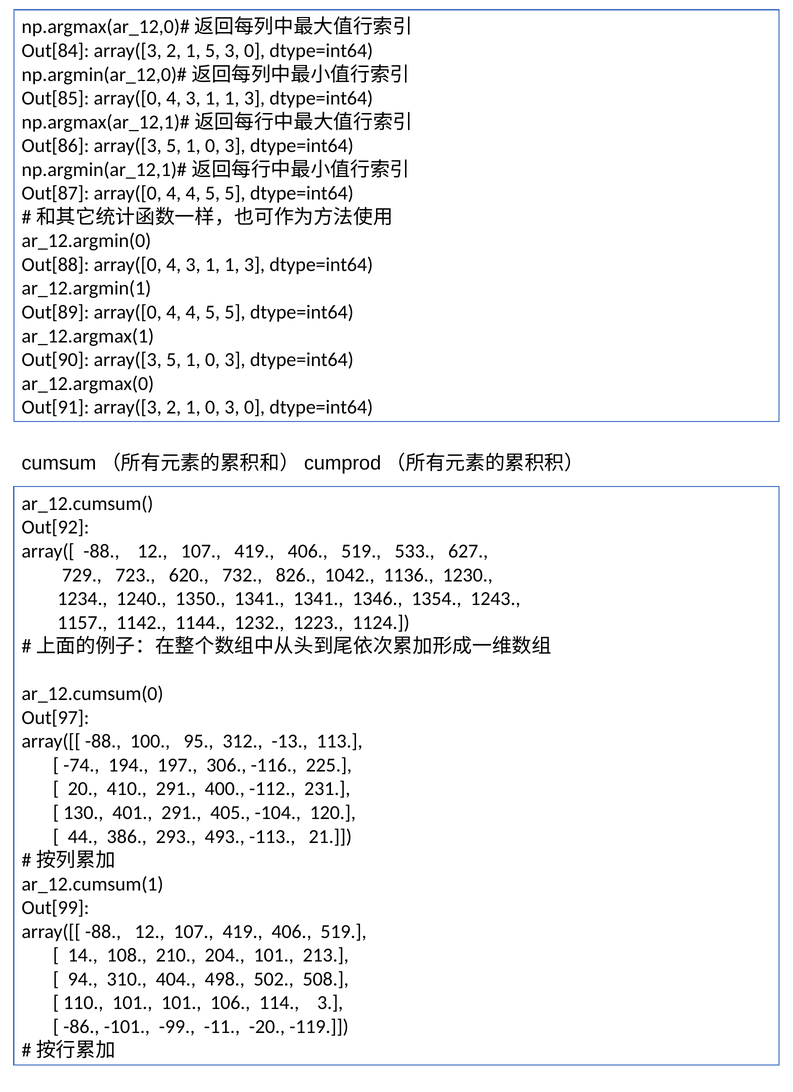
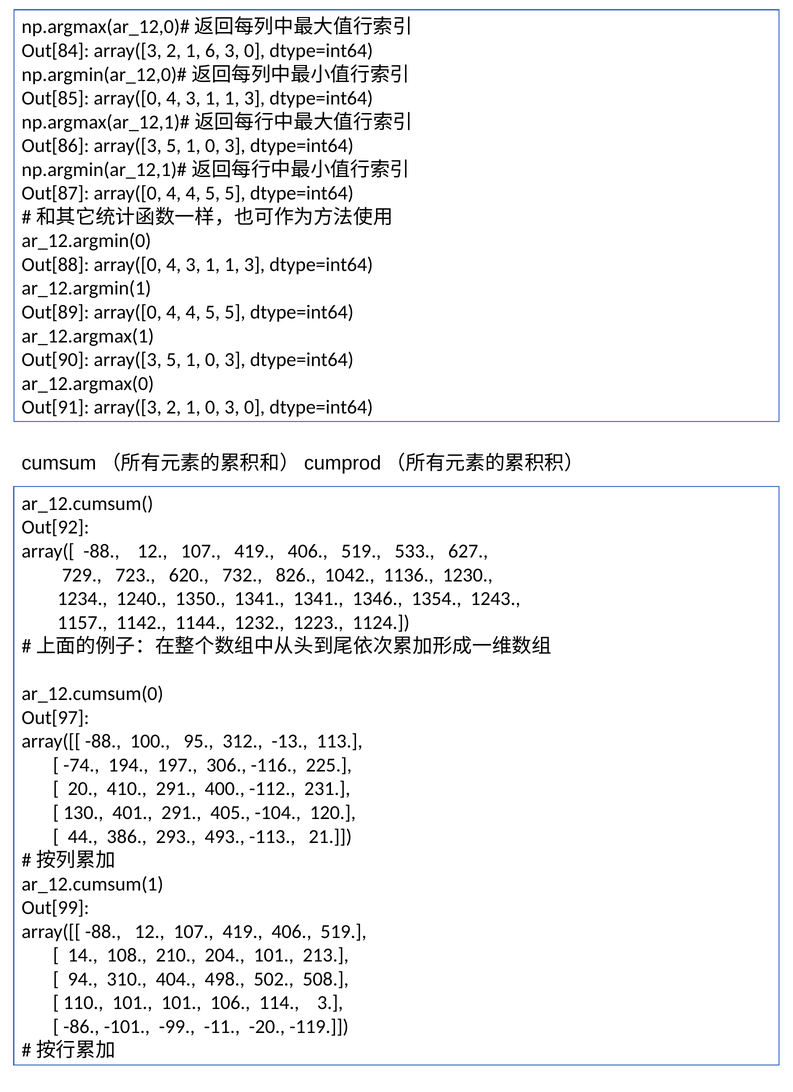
1 5: 5 -> 6
